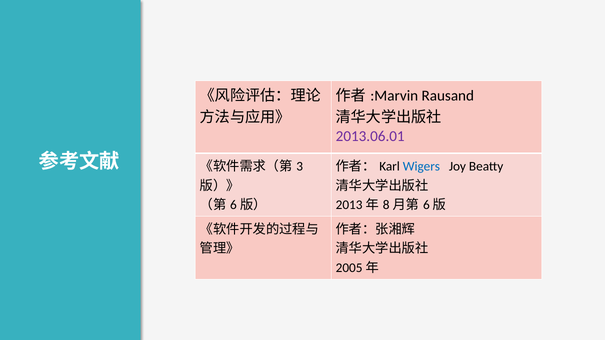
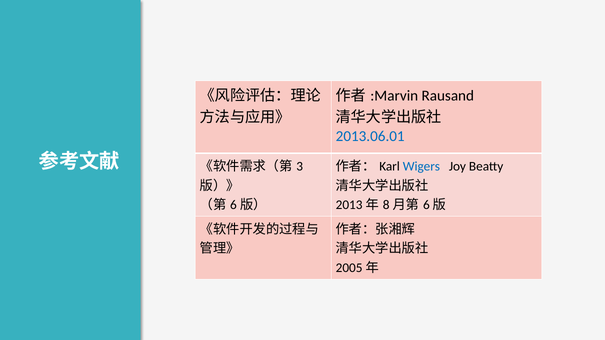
2013.06.01 colour: purple -> blue
